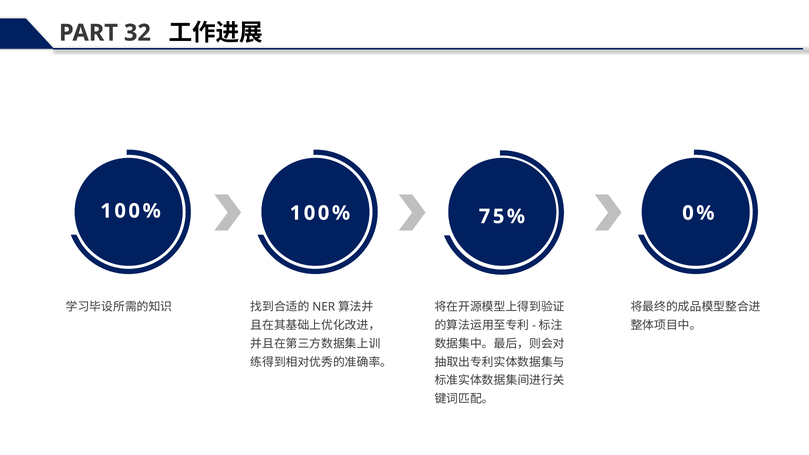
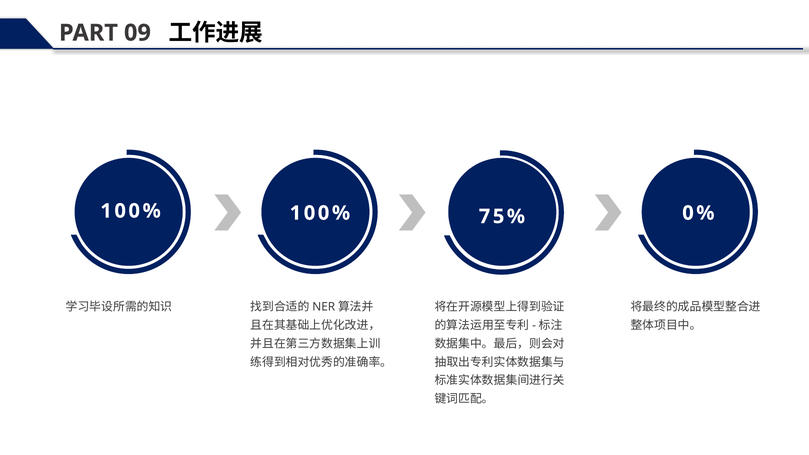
32: 32 -> 09
